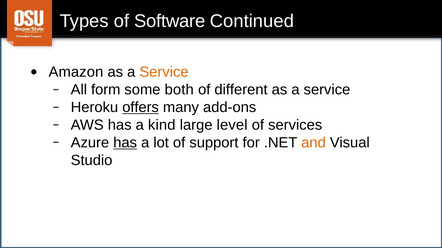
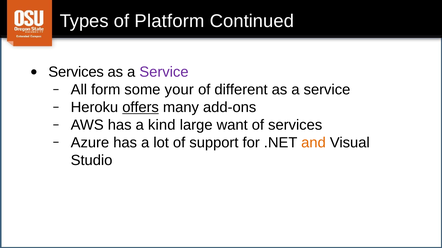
Software: Software -> Platform
Amazon at (76, 72): Amazon -> Services
Service at (164, 72) colour: orange -> purple
both: both -> your
level: level -> want
has at (125, 143) underline: present -> none
